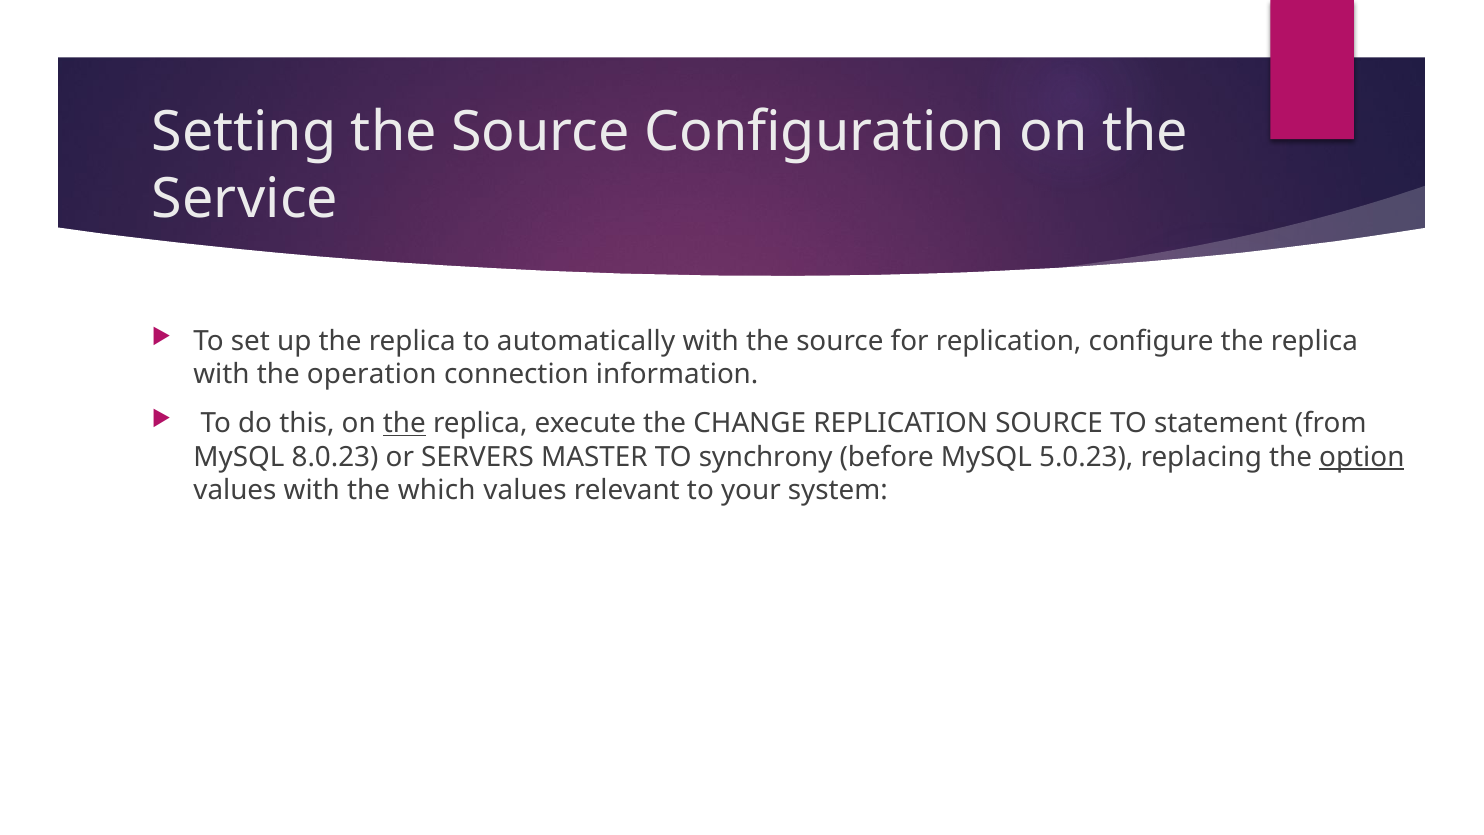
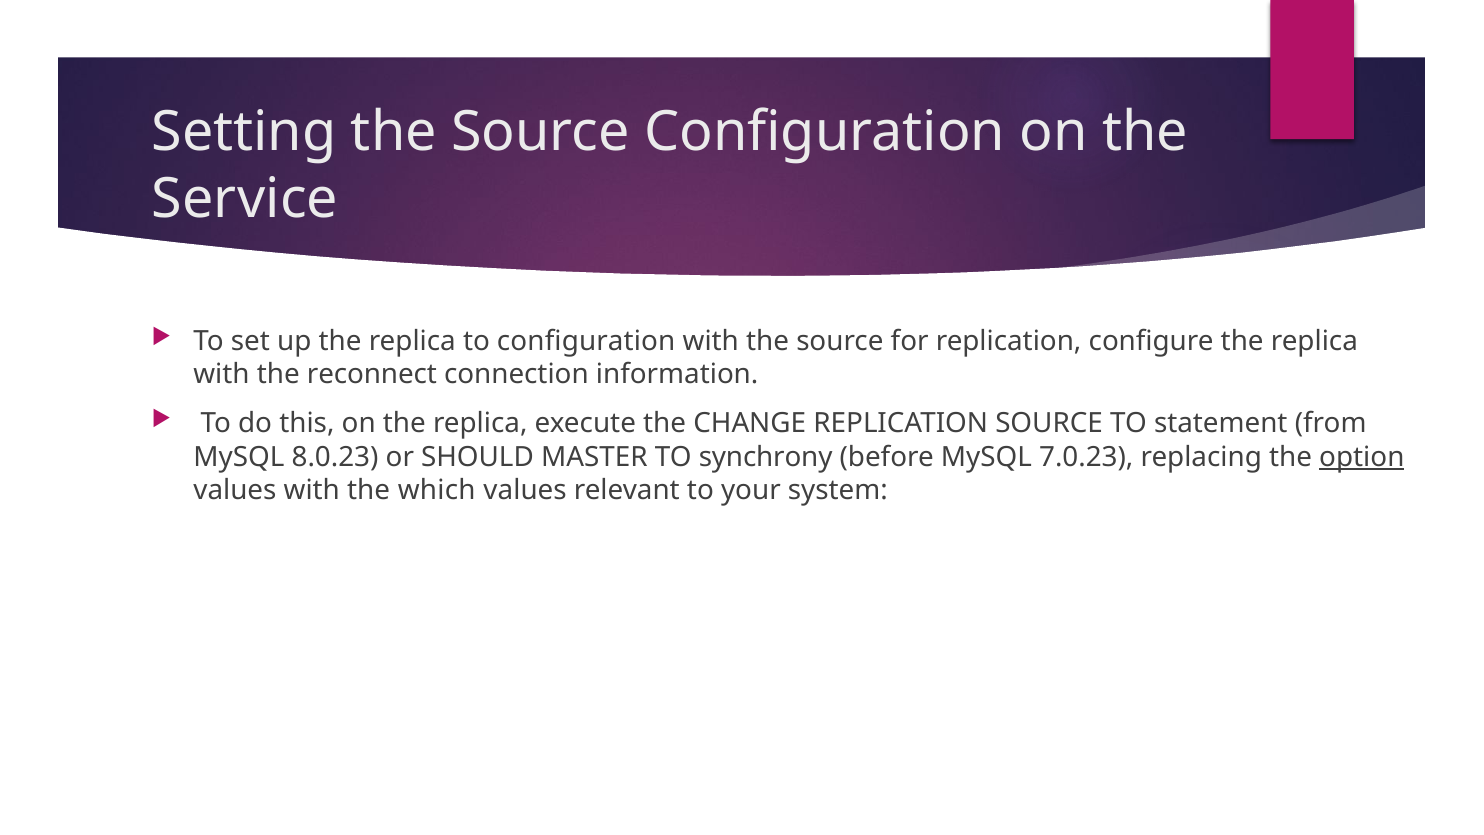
to automatically: automatically -> configuration
operation: operation -> reconnect
the at (404, 423) underline: present -> none
SERVERS: SERVERS -> SHOULD
5.0.23: 5.0.23 -> 7.0.23
